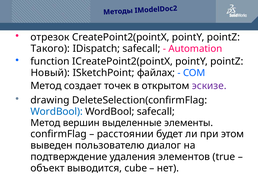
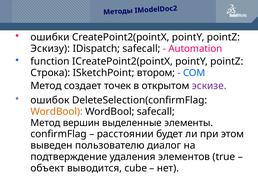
отрезок: отрезок -> ошибки
Такого: Такого -> Эскизу
Новый: Новый -> Строка
файлах: файлах -> втором
drawing: drawing -> ошибок
WordBool at (57, 112) colour: blue -> orange
